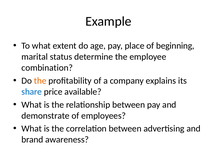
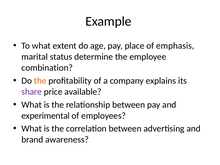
beginning: beginning -> emphasis
share colour: blue -> purple
demonstrate: demonstrate -> experimental
